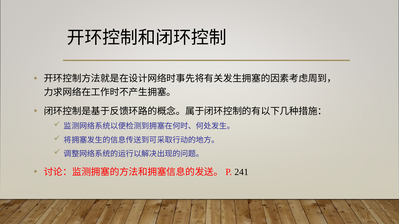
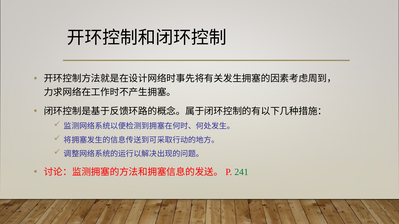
241 colour: black -> green
